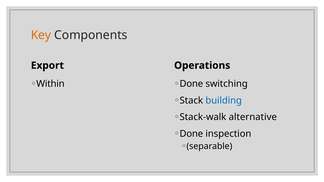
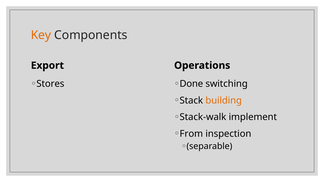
Within: Within -> Stores
building colour: blue -> orange
alternative: alternative -> implement
Done at (191, 134): Done -> From
